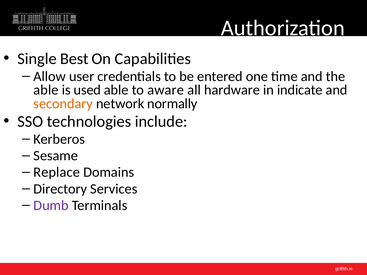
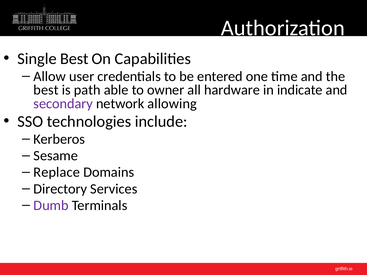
able at (46, 90): able -> best
used: used -> path
aware: aware -> owner
secondary colour: orange -> purple
normally: normally -> allowing
